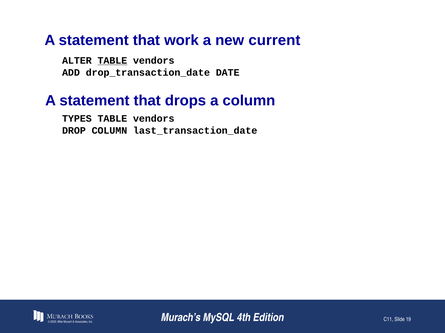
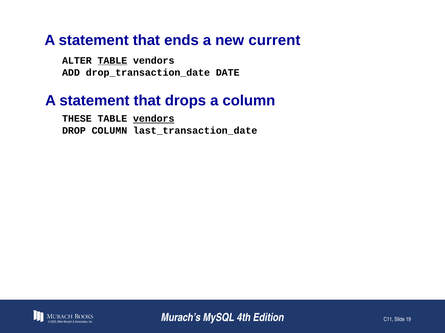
work: work -> ends
TYPES: TYPES -> THESE
vendors at (154, 119) underline: none -> present
